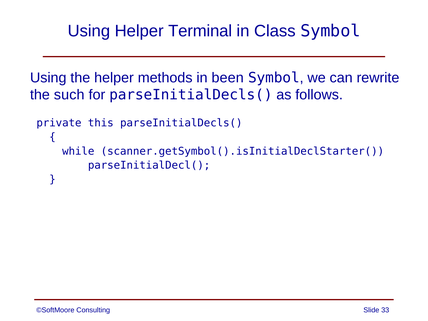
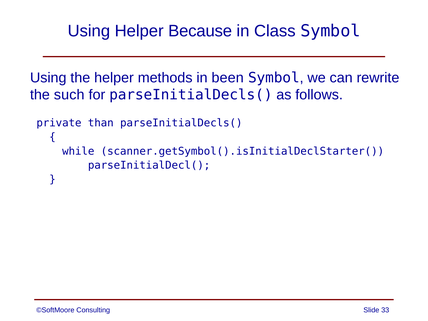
Terminal: Terminal -> Because
this: this -> than
